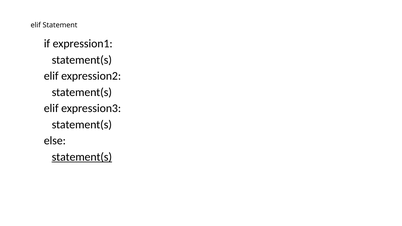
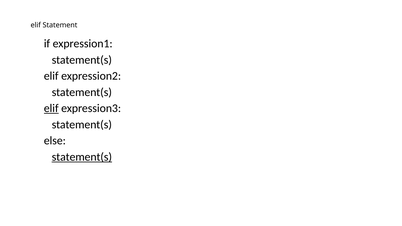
elif at (51, 108) underline: none -> present
